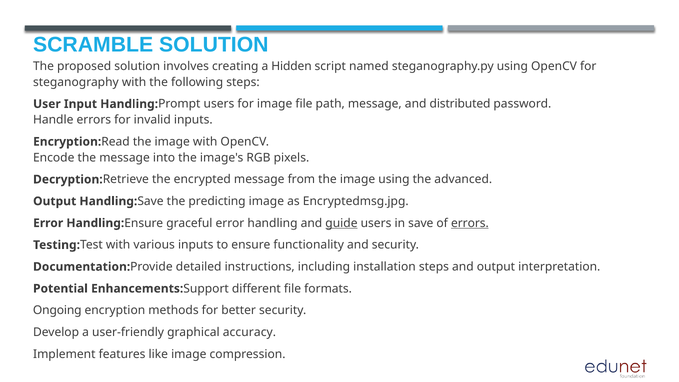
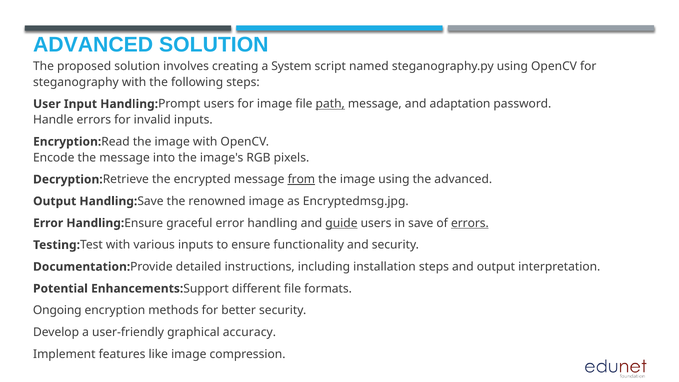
SCRAMBLE at (93, 45): SCRAMBLE -> ADVANCED
Hidden: Hidden -> System
path underline: none -> present
distributed: distributed -> adaptation
from underline: none -> present
predicting: predicting -> renowned
